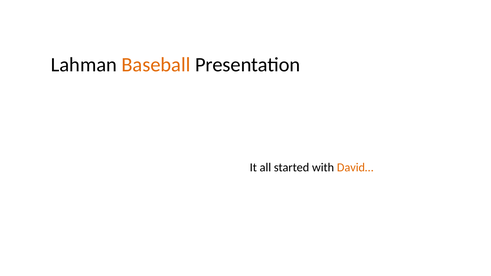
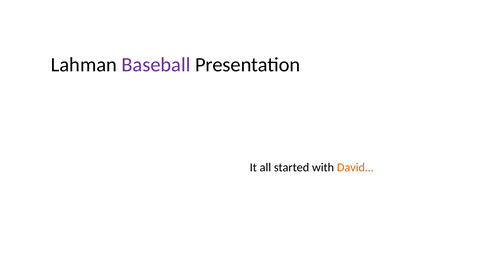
Baseball colour: orange -> purple
